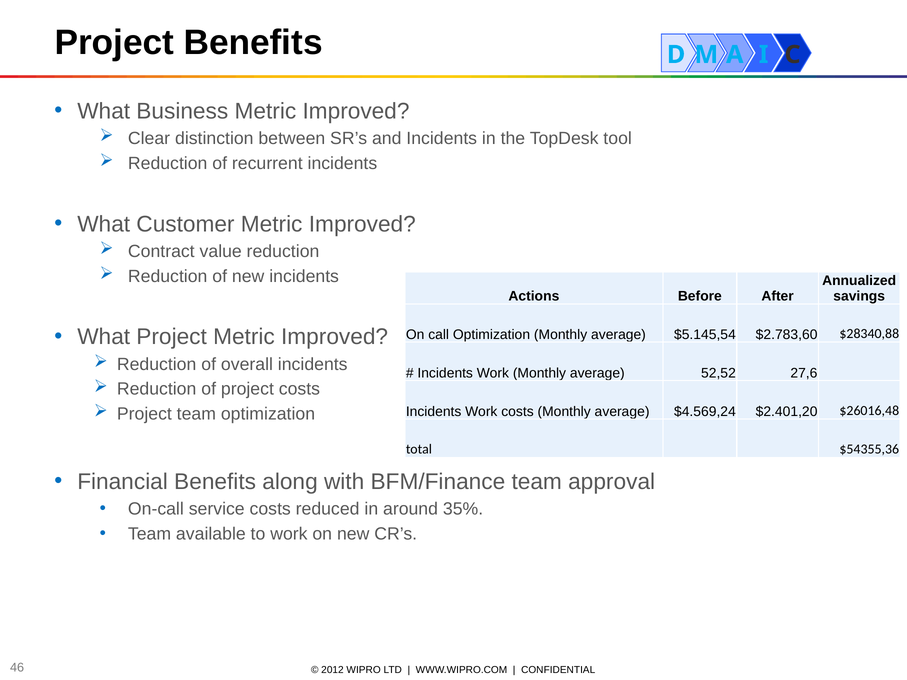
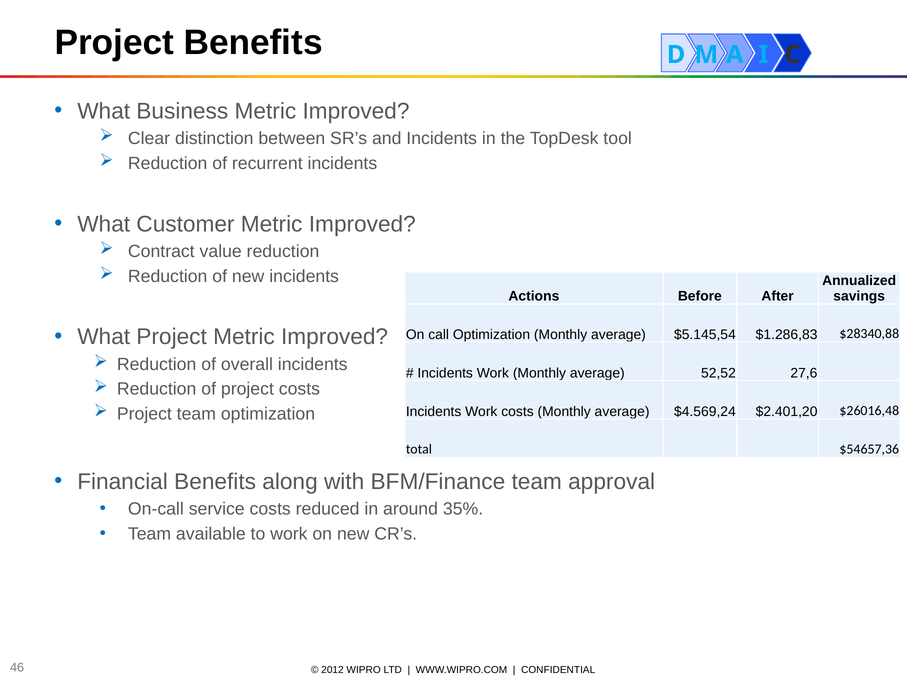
$2.783,60: $2.783,60 -> $1.286,83
$54355,36: $54355,36 -> $54657,36
